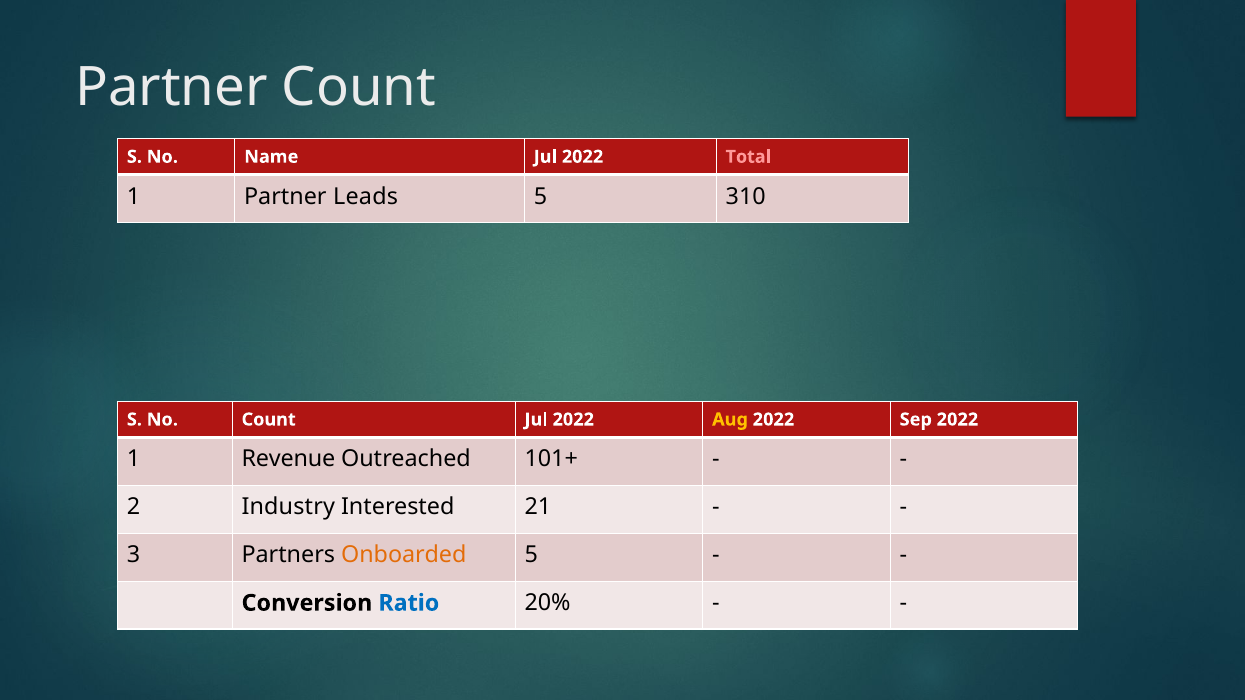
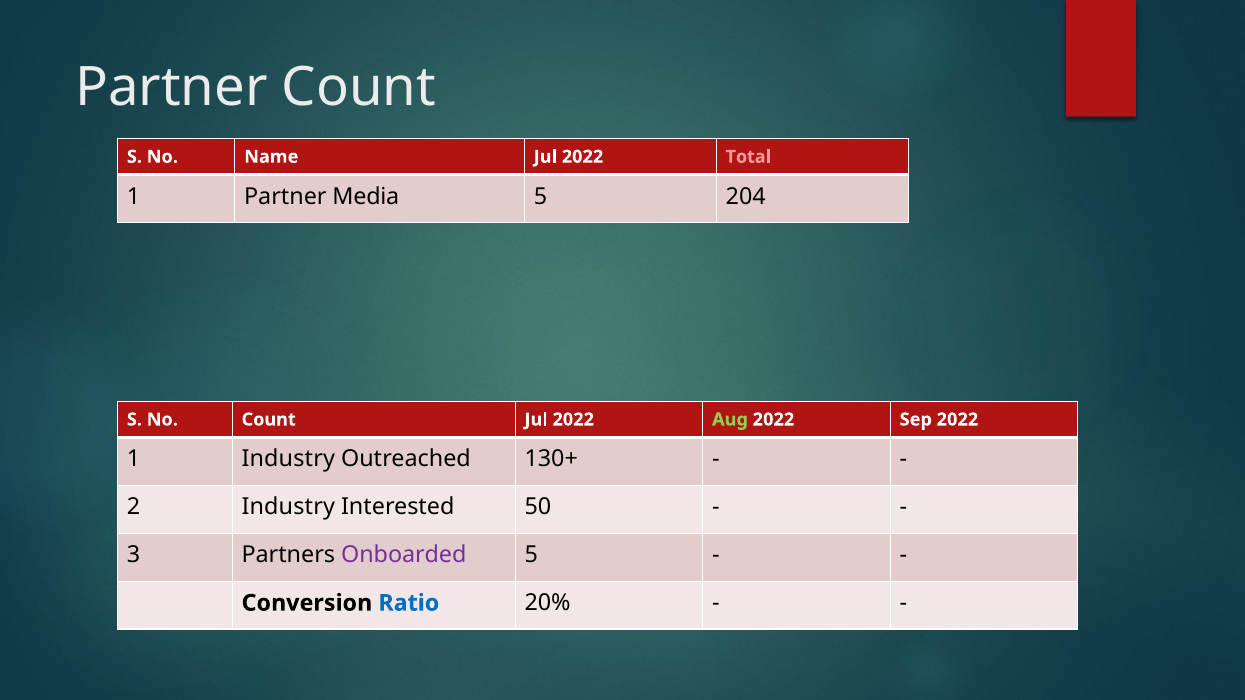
Leads: Leads -> Media
310: 310 -> 204
Aug colour: yellow -> light green
1 Revenue: Revenue -> Industry
101+: 101+ -> 130+
21: 21 -> 50
Onboarded colour: orange -> purple
